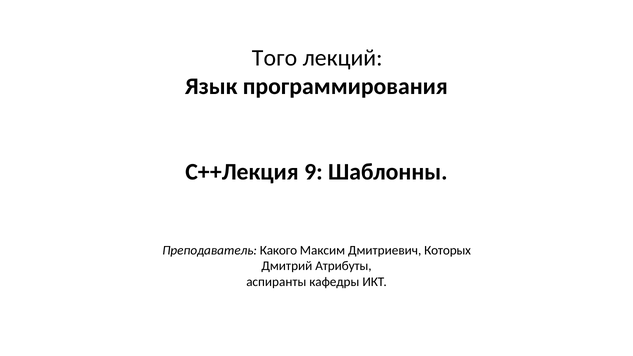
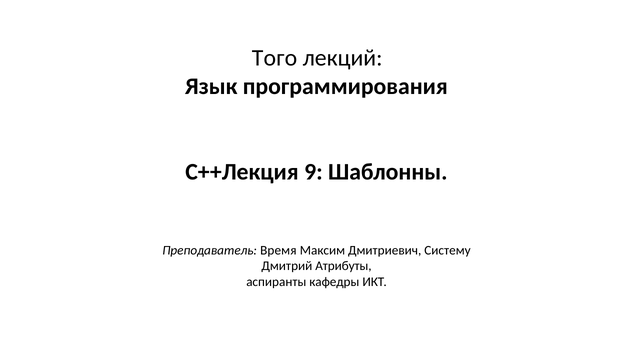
Какого: Какого -> Время
Которых: Которых -> Систему
